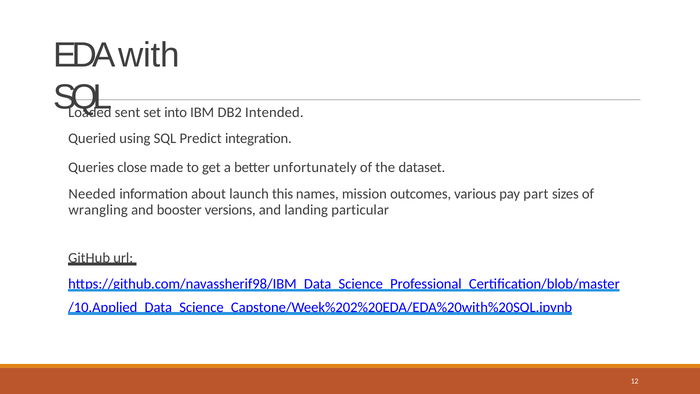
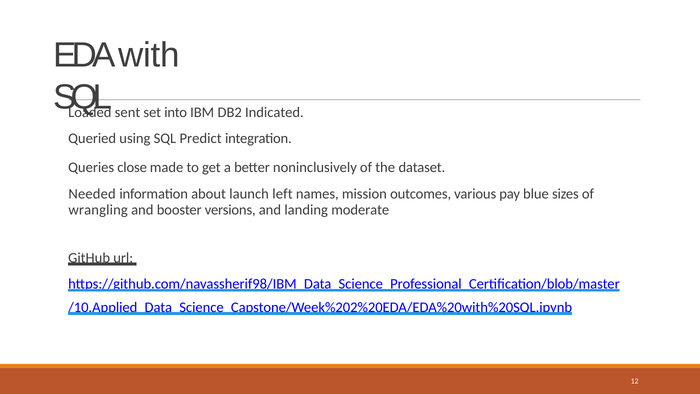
Intended: Intended -> Indicated
unfortunately: unfortunately -> noninclusively
this: this -> left
part: part -> blue
particular: particular -> moderate
